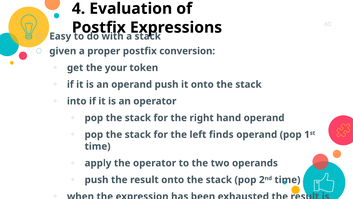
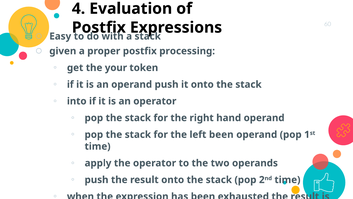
conversion: conversion -> processing
left finds: finds -> been
